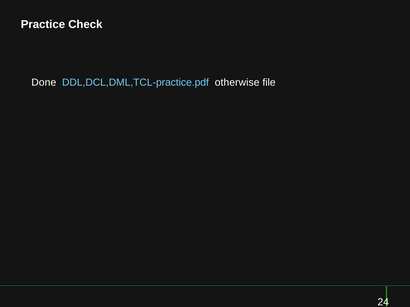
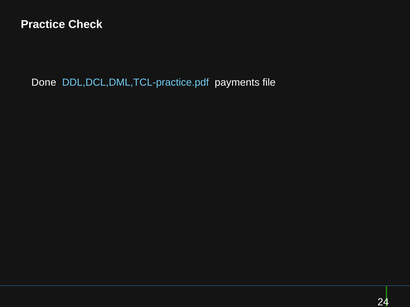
otherwise: otherwise -> payments
